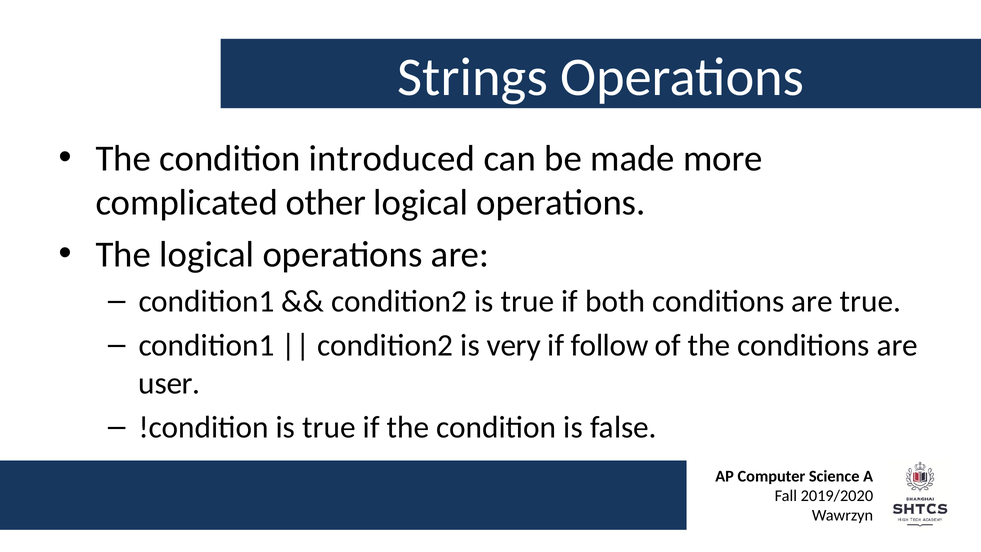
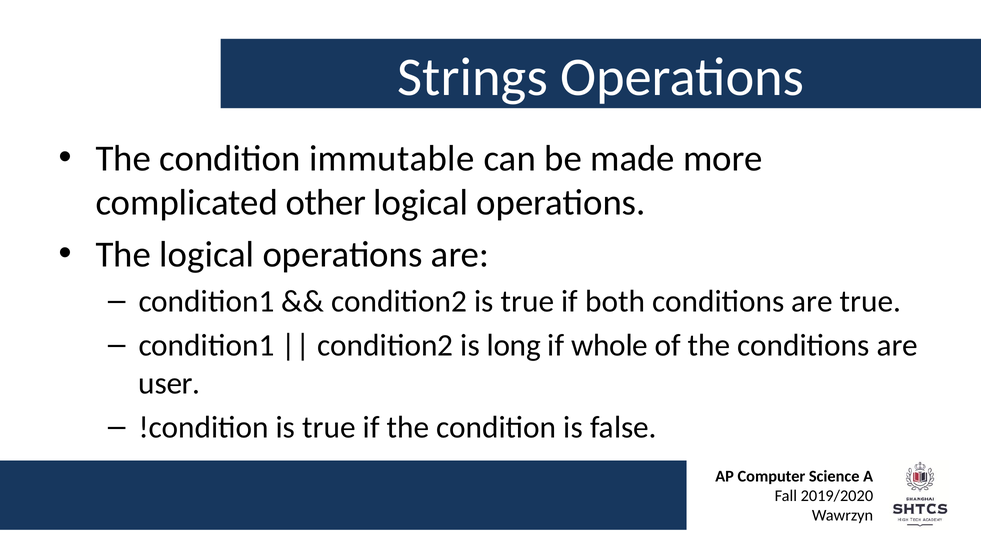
introduced: introduced -> immutable
very: very -> long
follow: follow -> whole
